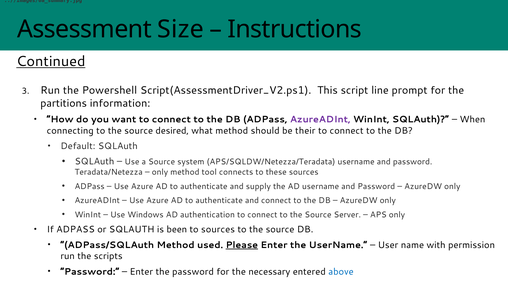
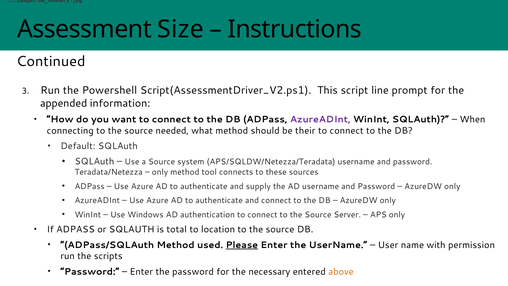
Continued underline: present -> none
partitions: partitions -> appended
desired: desired -> needed
been: been -> total
to sources: sources -> location
above colour: blue -> orange
